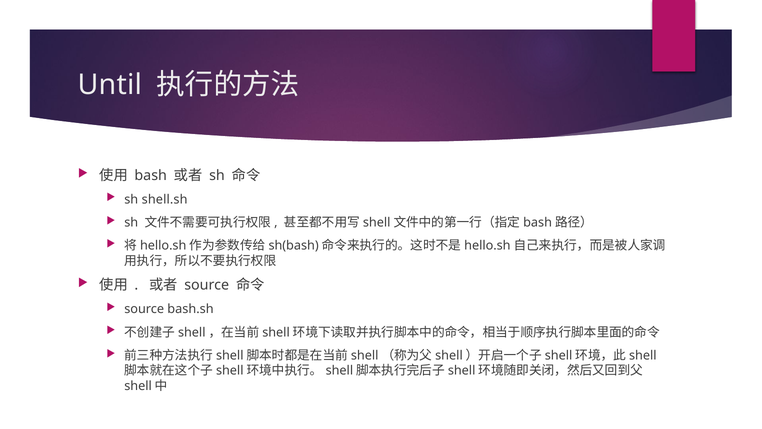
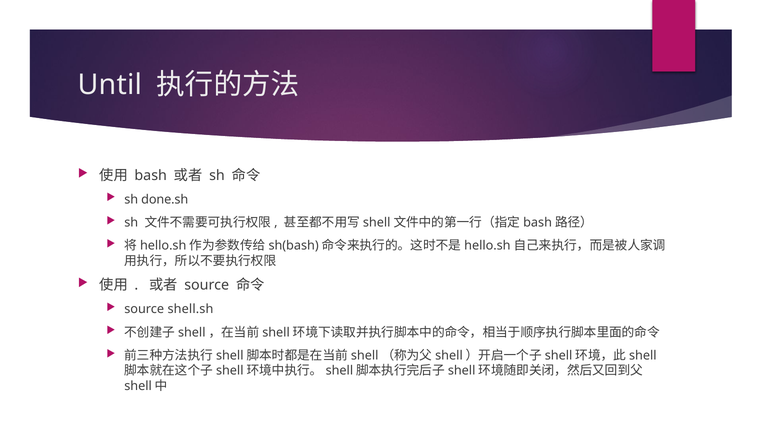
shell.sh: shell.sh -> done.sh
bash.sh: bash.sh -> shell.sh
